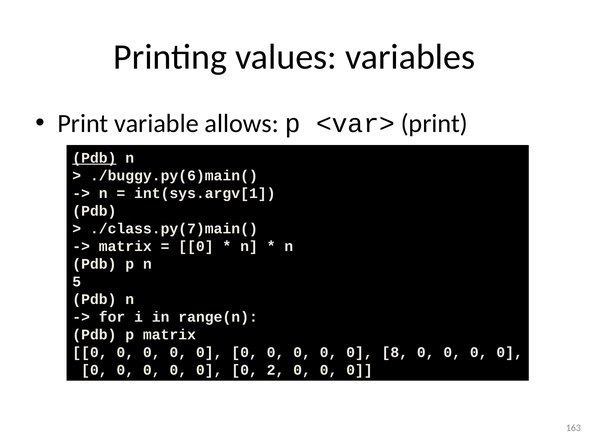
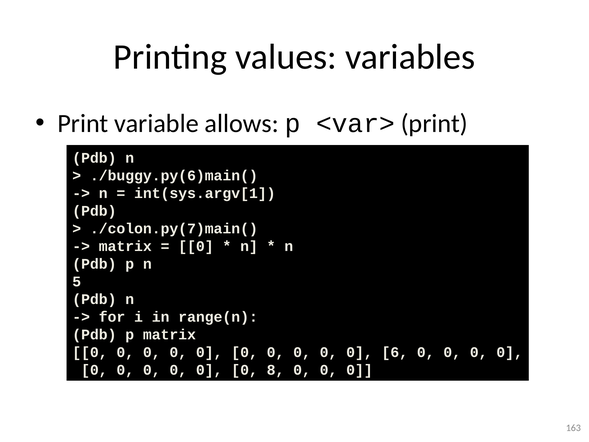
Pdb at (94, 158) underline: present -> none
./class.py(7)main(: ./class.py(7)main( -> ./colon.py(7)main(
8: 8 -> 6
2: 2 -> 8
